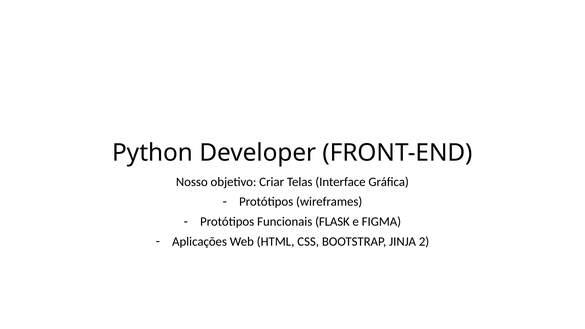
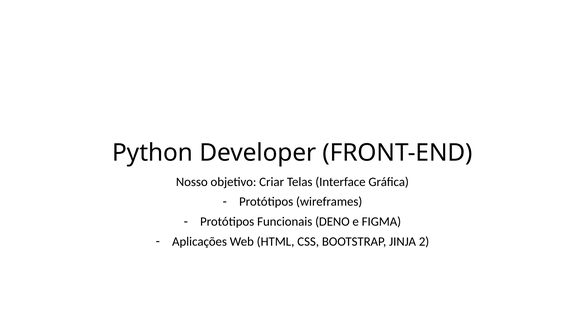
FLASK: FLASK -> DENO
